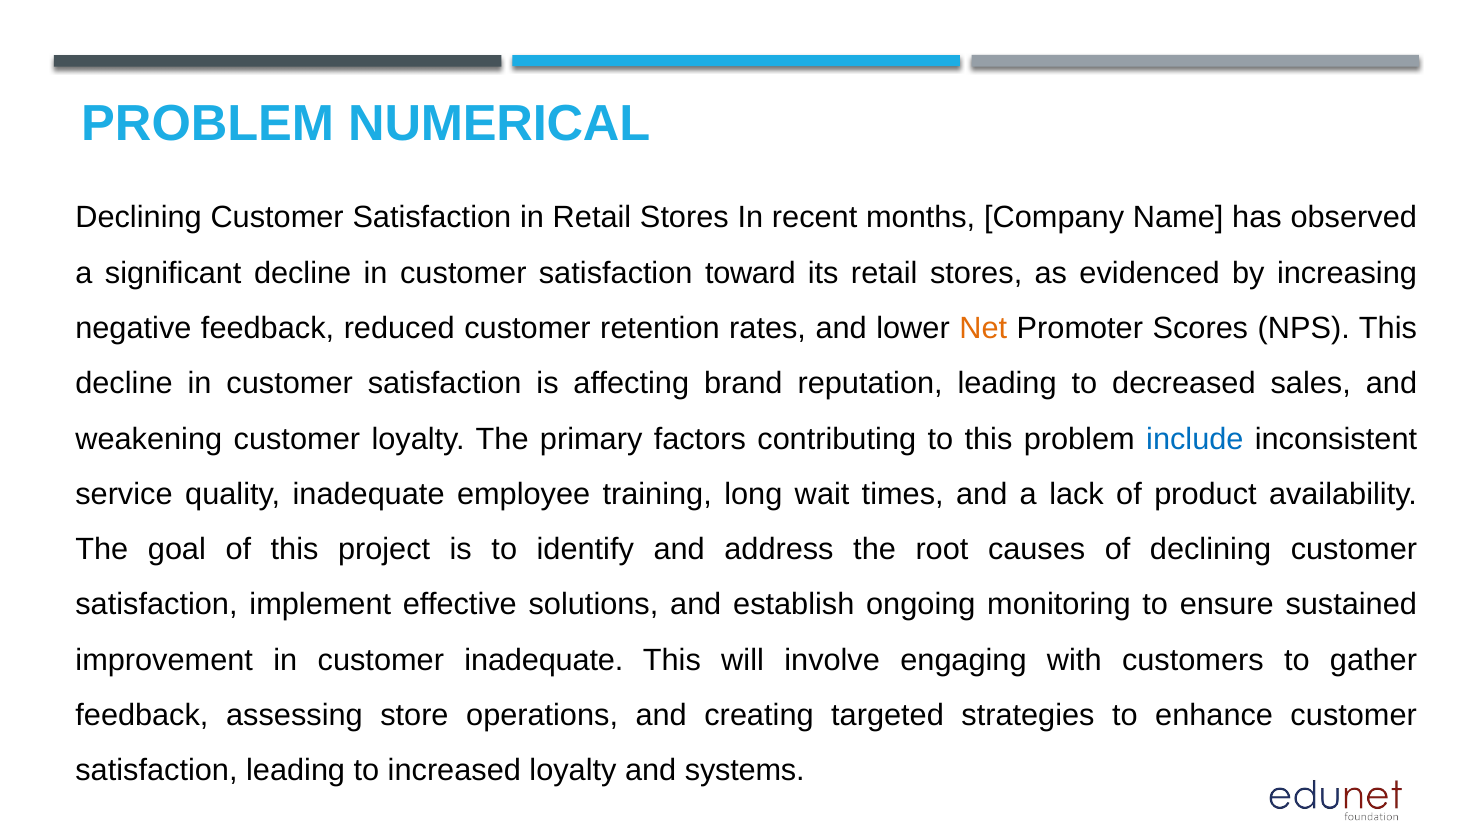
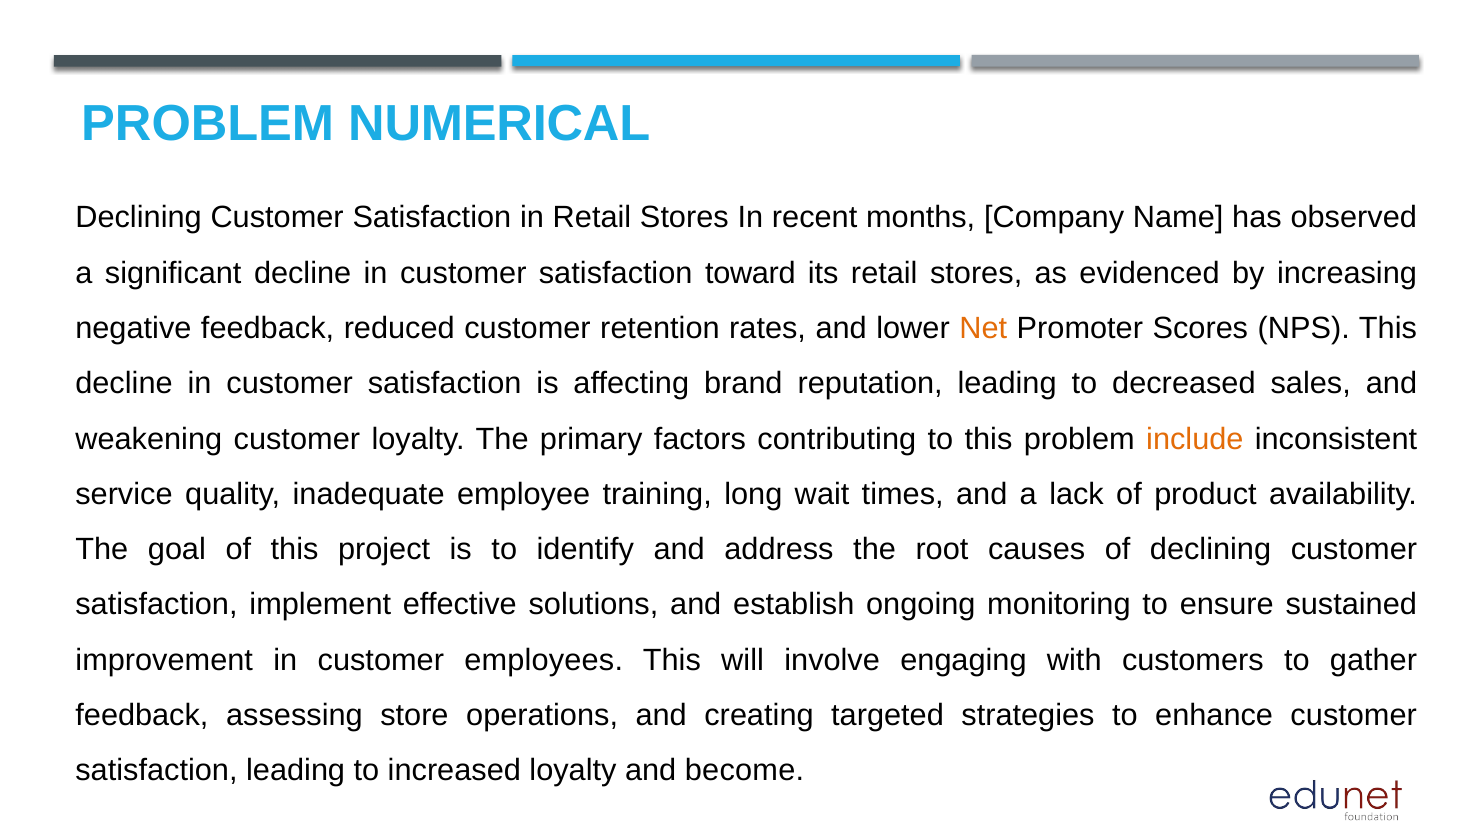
include colour: blue -> orange
customer inadequate: inadequate -> employees
systems: systems -> become
